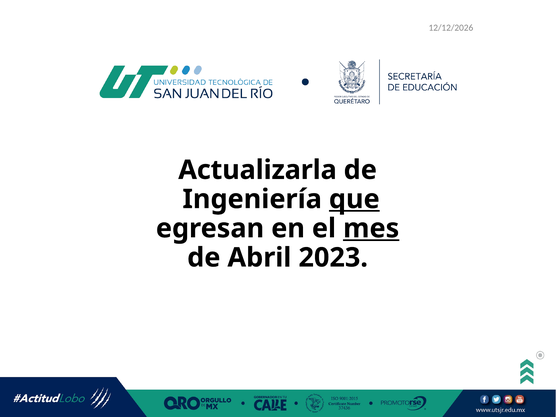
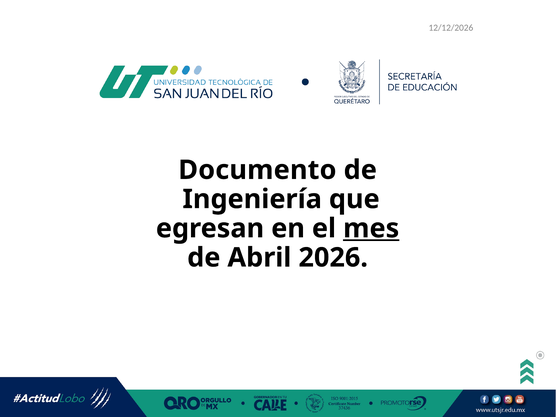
Actualizarla: Actualizarla -> Documento
que underline: present -> none
2023: 2023 -> 2026
